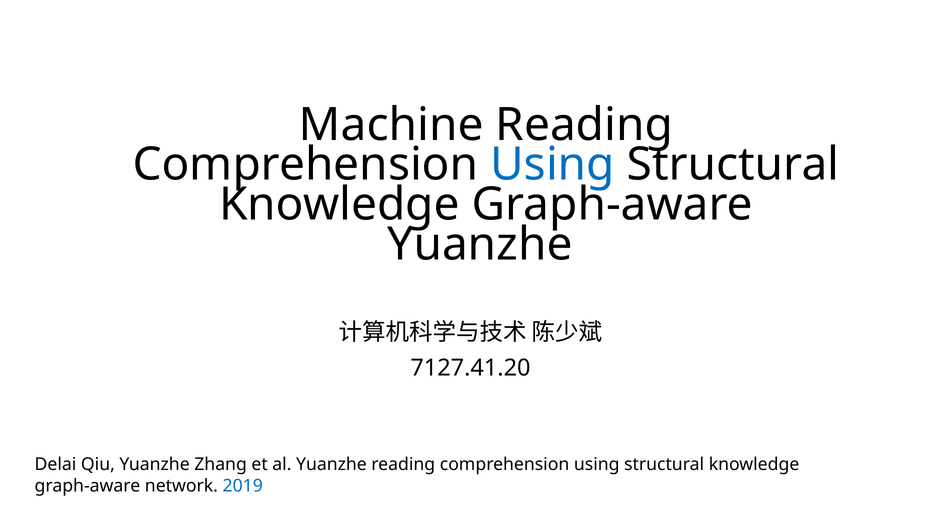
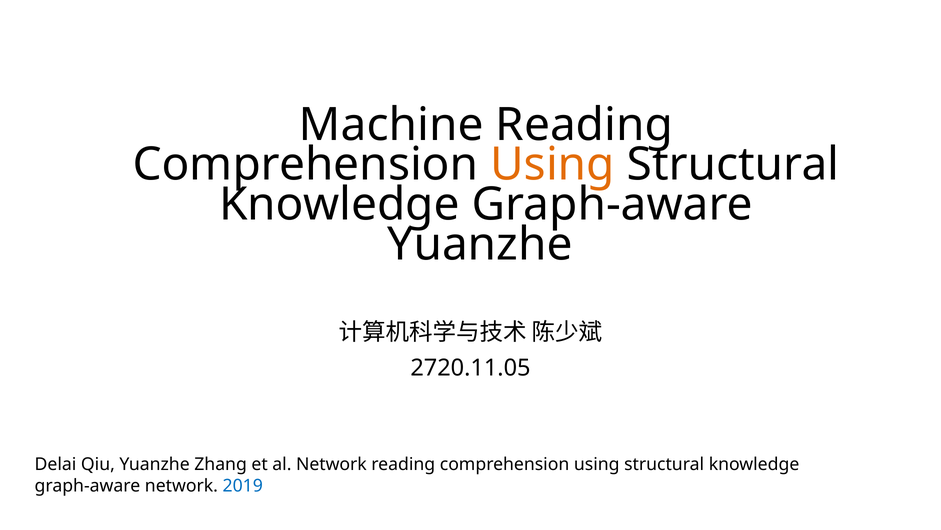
Using at (553, 165) colour: blue -> orange
7127.41.20: 7127.41.20 -> 2720.11.05
al Yuanzhe: Yuanzhe -> Network
